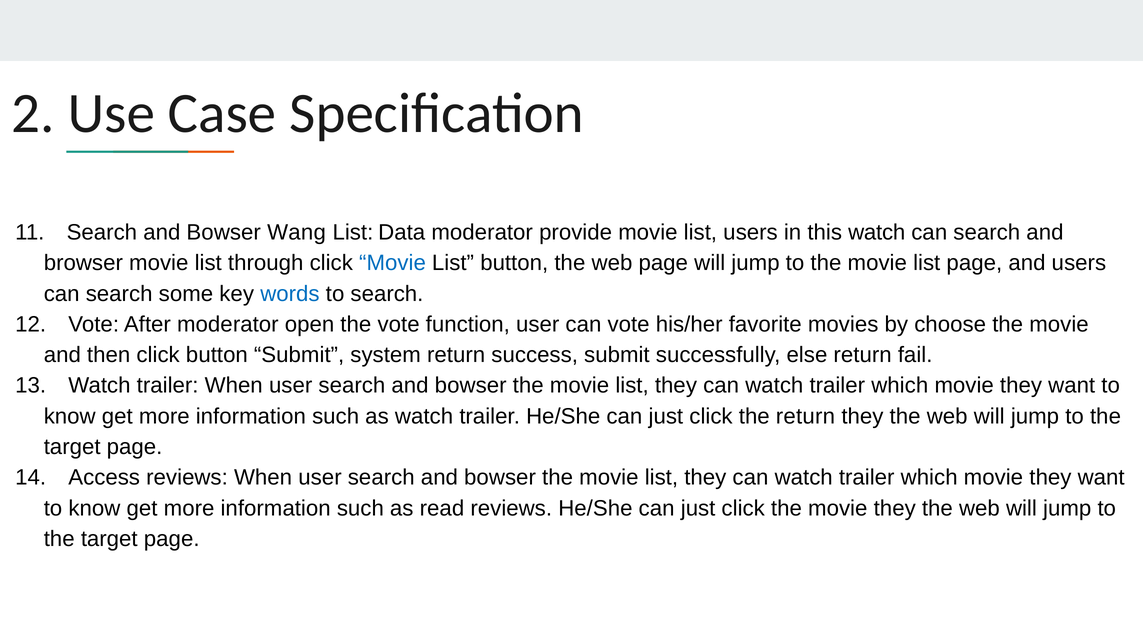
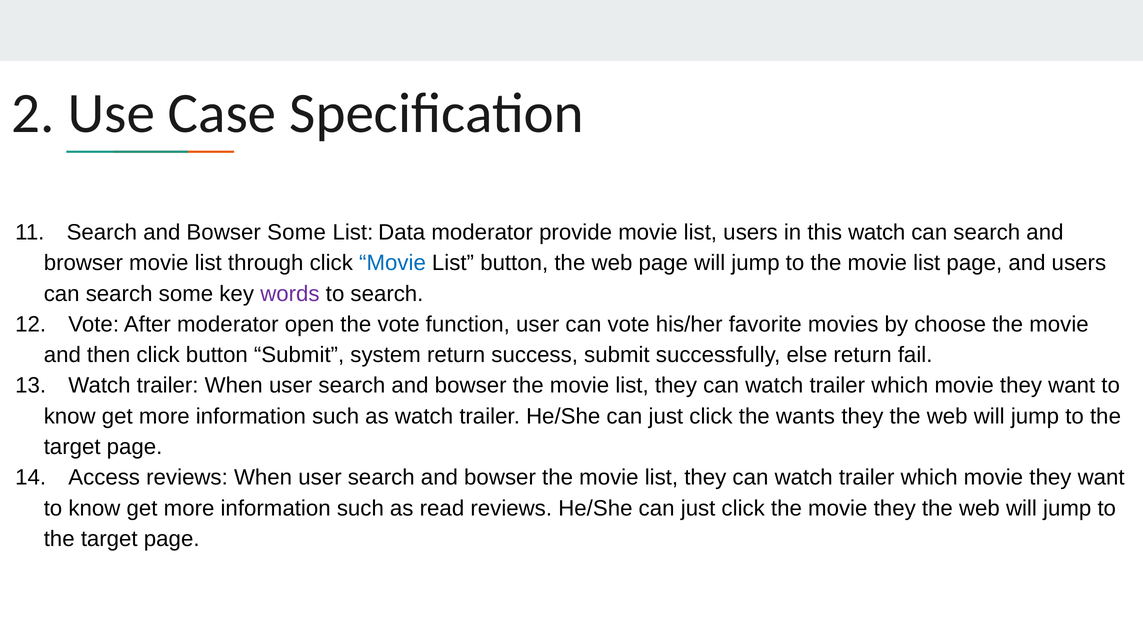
Bowser Wang: Wang -> Some
words colour: blue -> purple
the return: return -> wants
